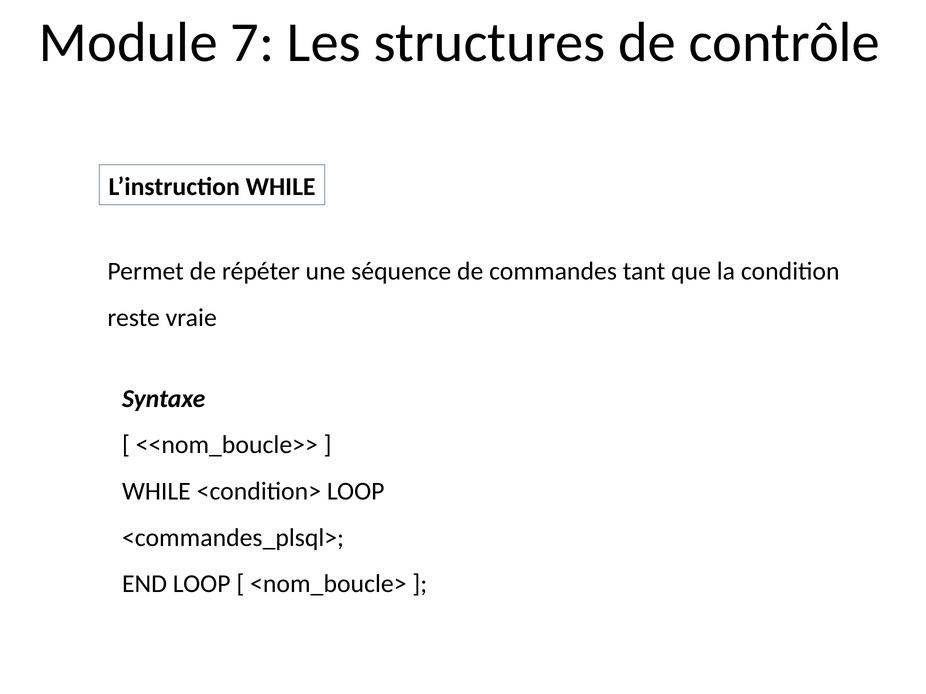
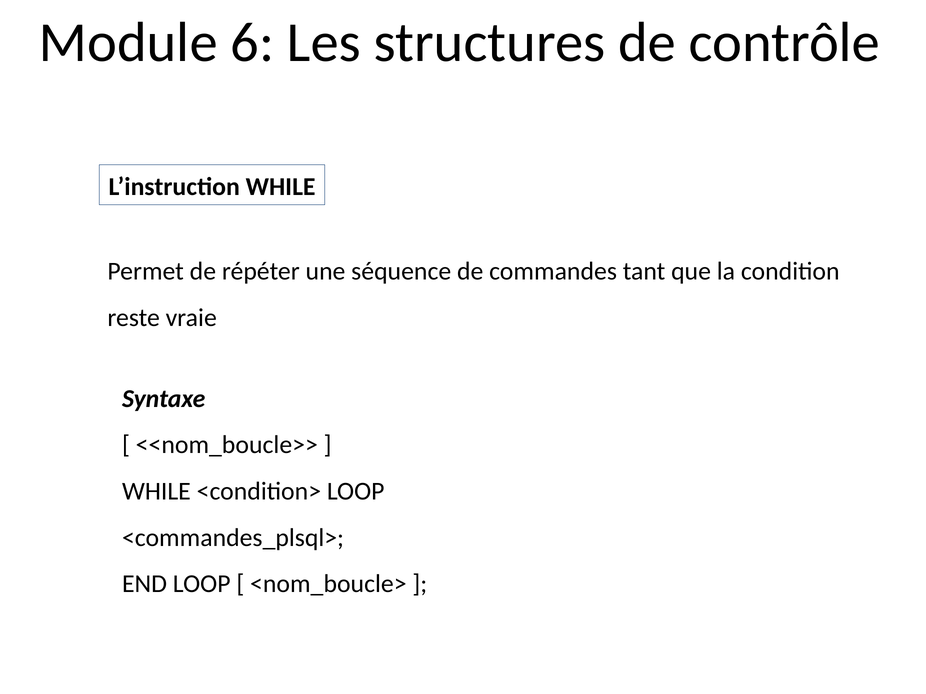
7: 7 -> 6
